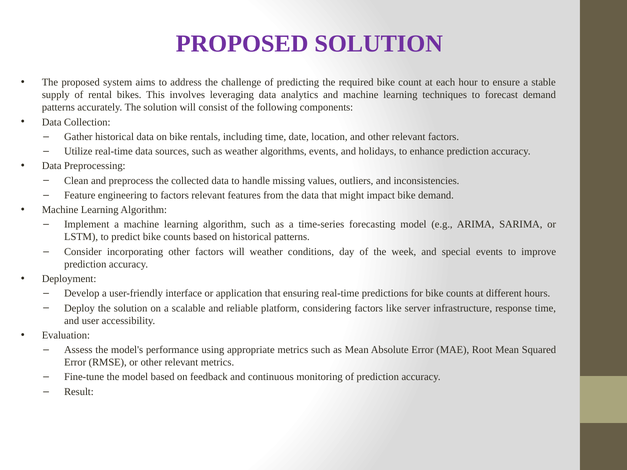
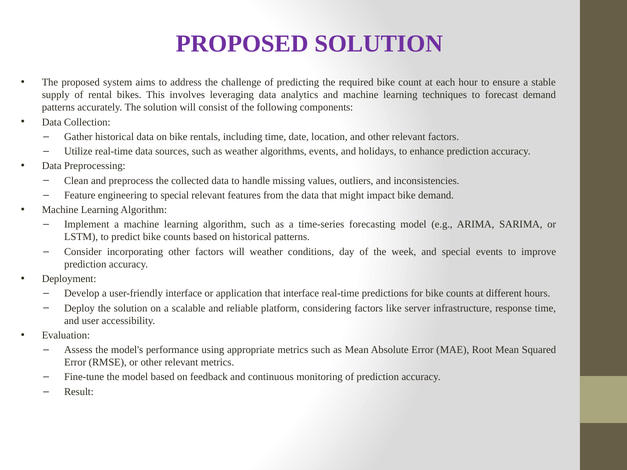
to factors: factors -> special
that ensuring: ensuring -> interface
